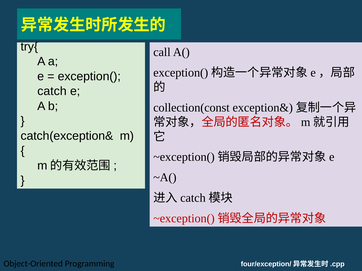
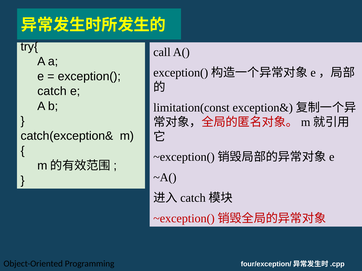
collection(const: collection(const -> limitation(const
